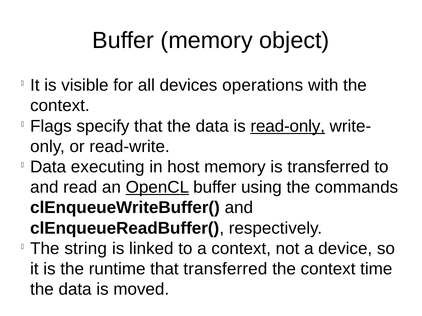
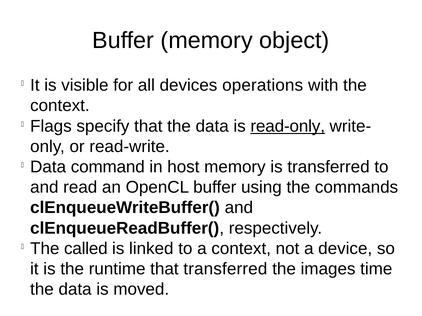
executing: executing -> command
OpenCL underline: present -> none
string: string -> called
context at (328, 269): context -> images
